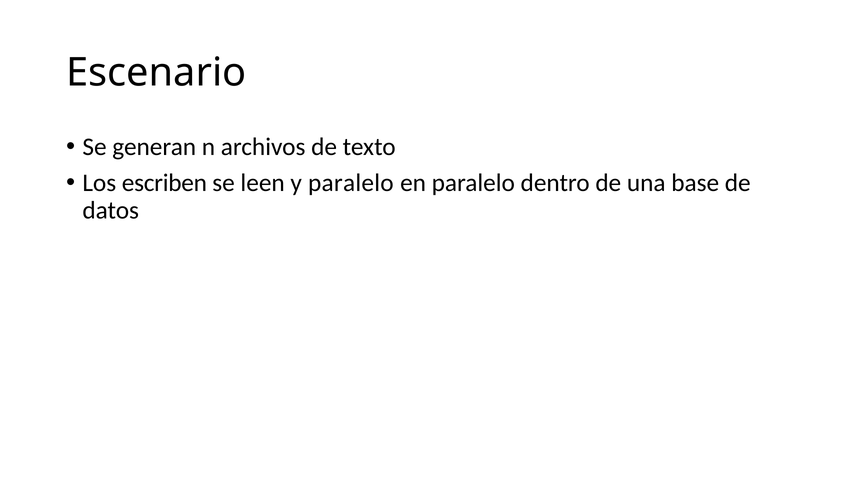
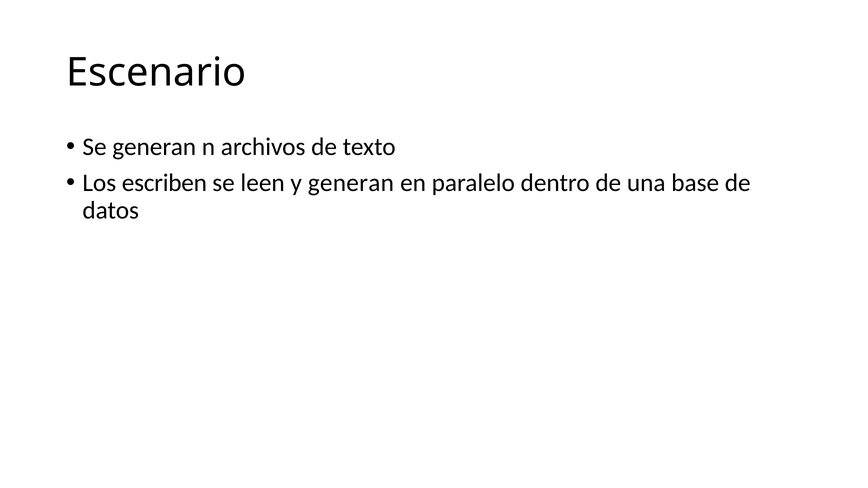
y paralelo: paralelo -> generan
